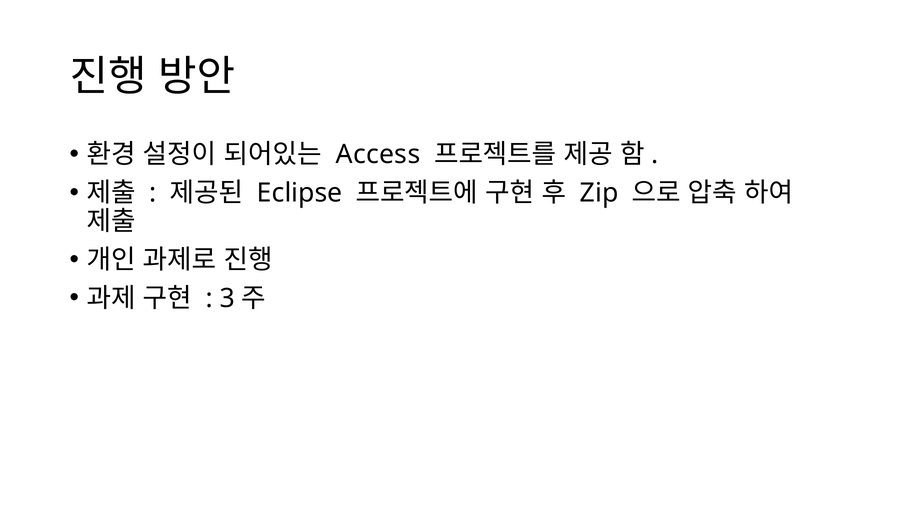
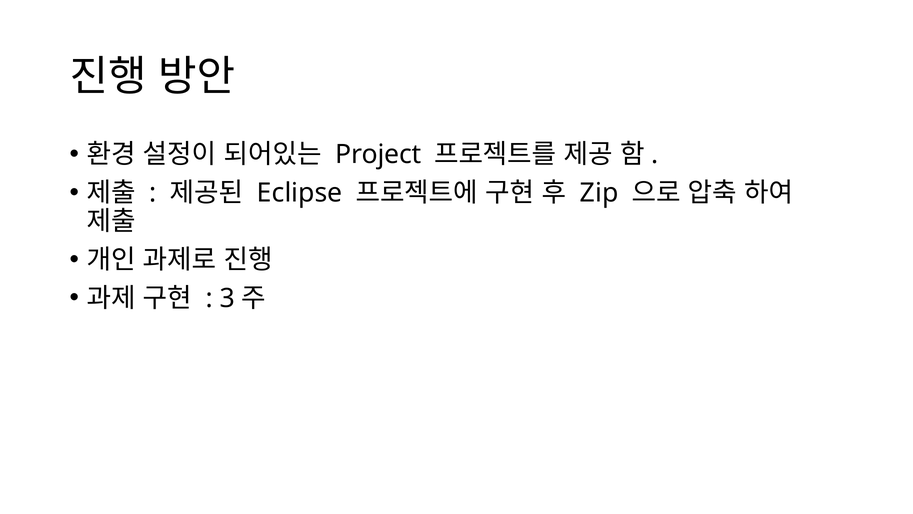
Access: Access -> Project
